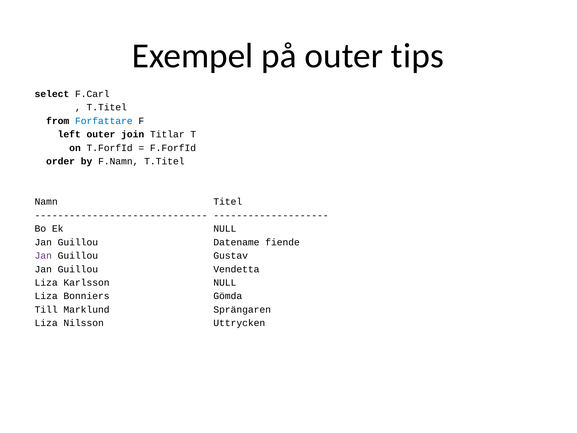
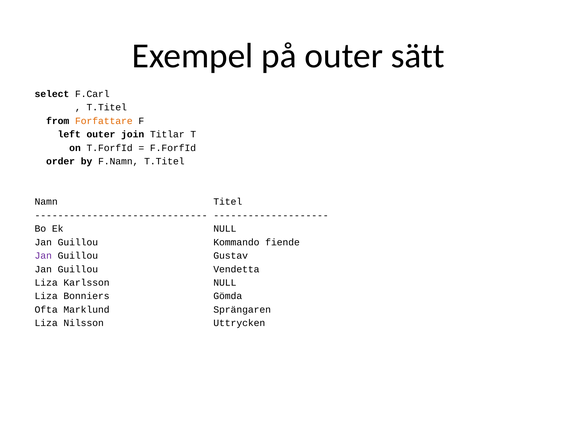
tips: tips -> sätt
Forfattare colour: blue -> orange
Datename: Datename -> Kommando
Till: Till -> Ofta
